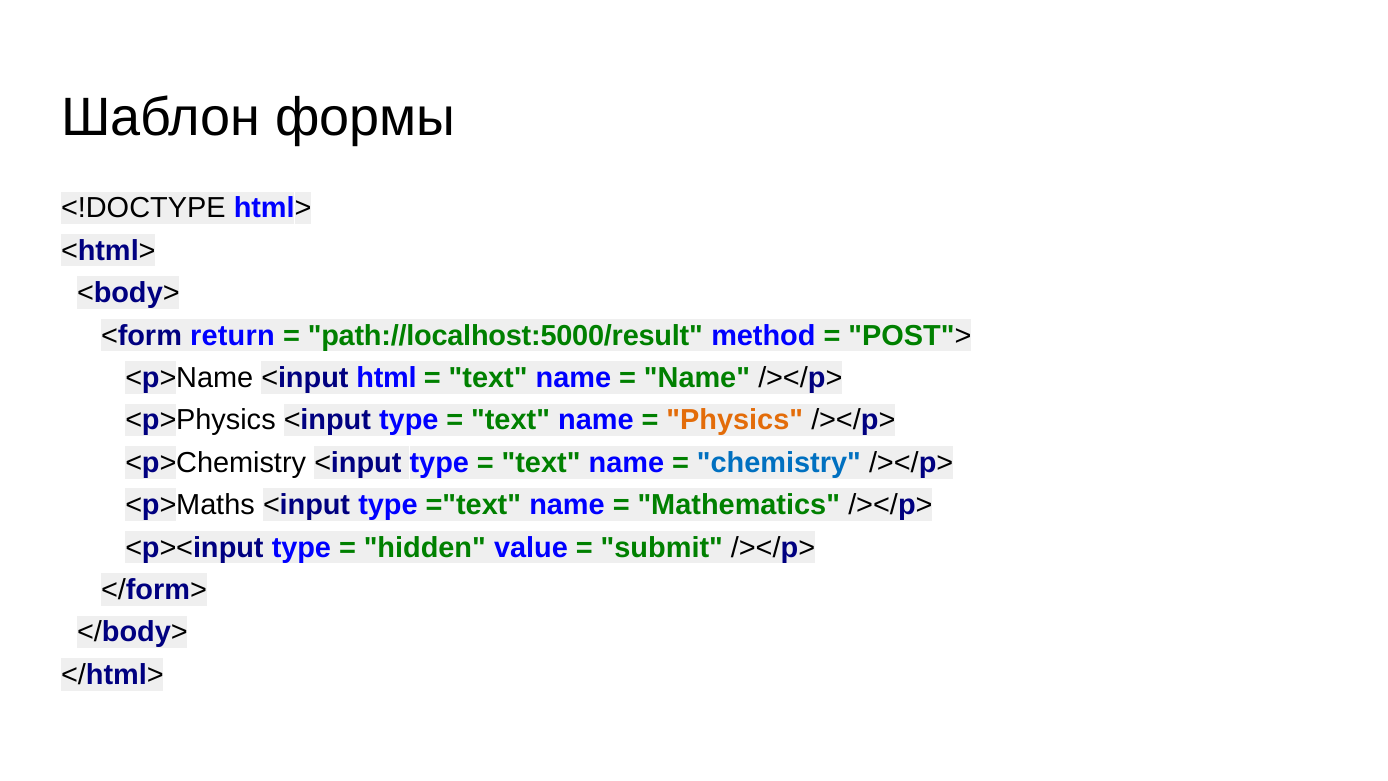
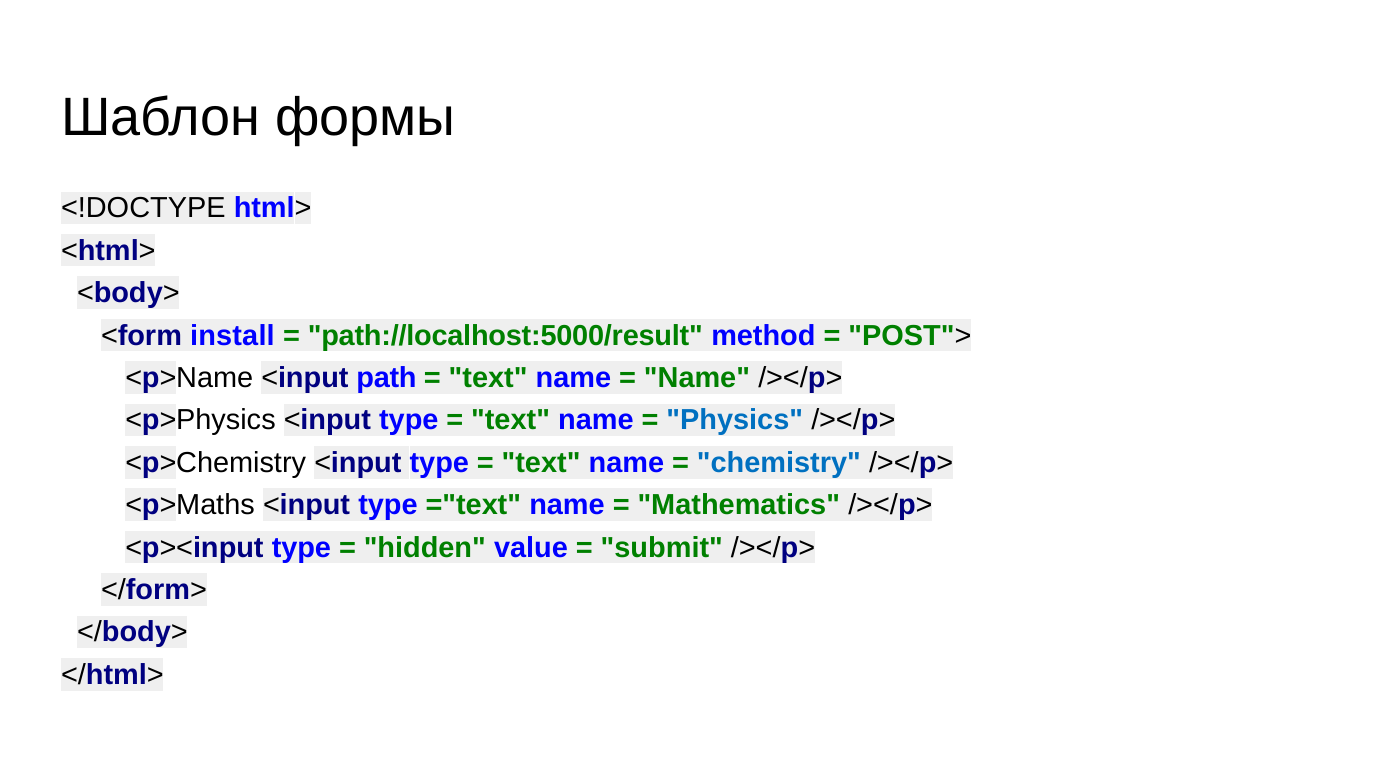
return: return -> install
html: html -> path
Physics colour: orange -> blue
